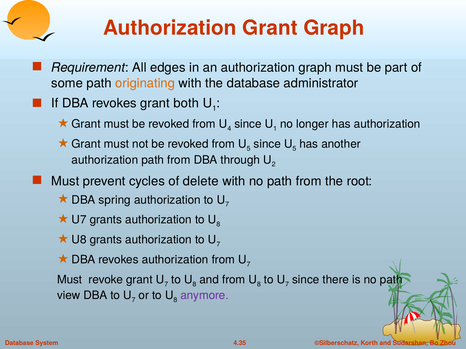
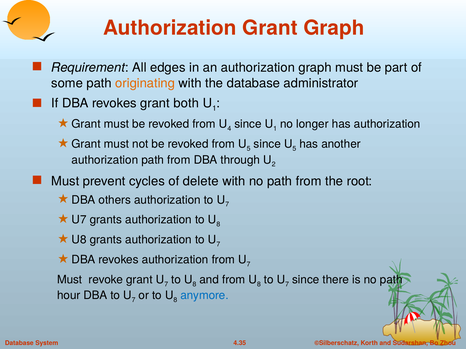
spring: spring -> others
view: view -> hour
anymore colour: purple -> blue
